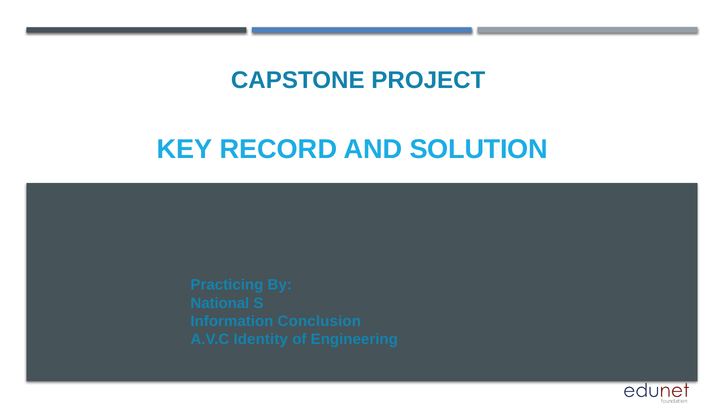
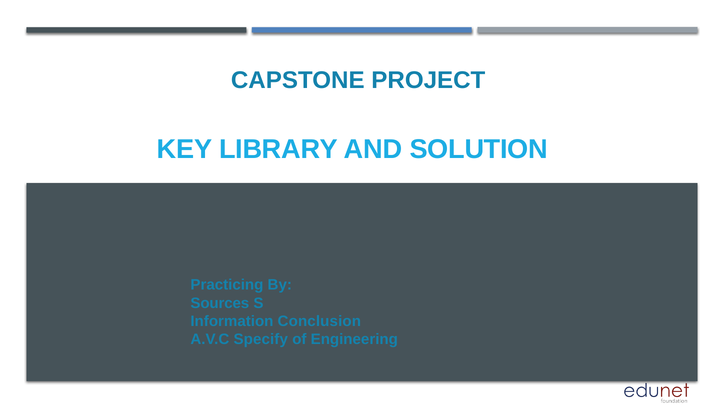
RECORD: RECORD -> LIBRARY
National: National -> Sources
Identity: Identity -> Specify
